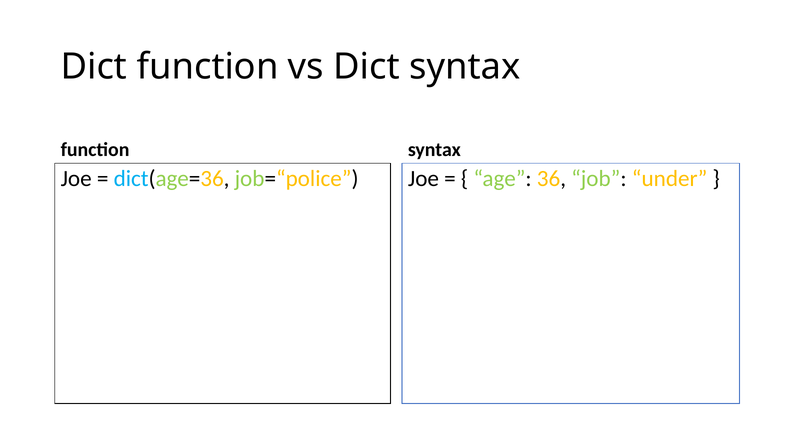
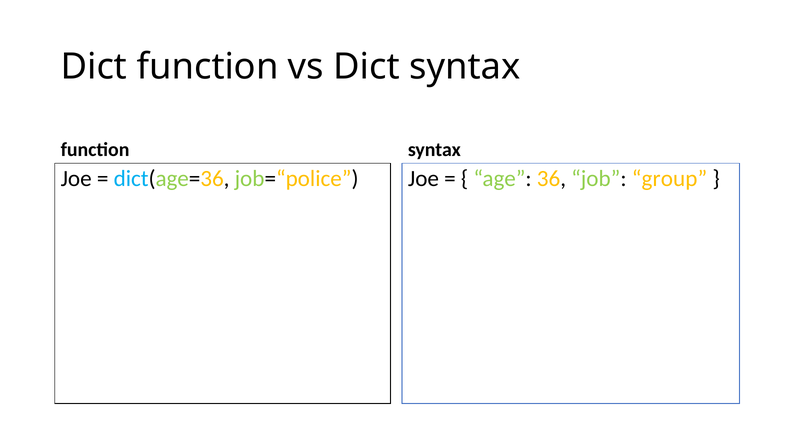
under: under -> group
